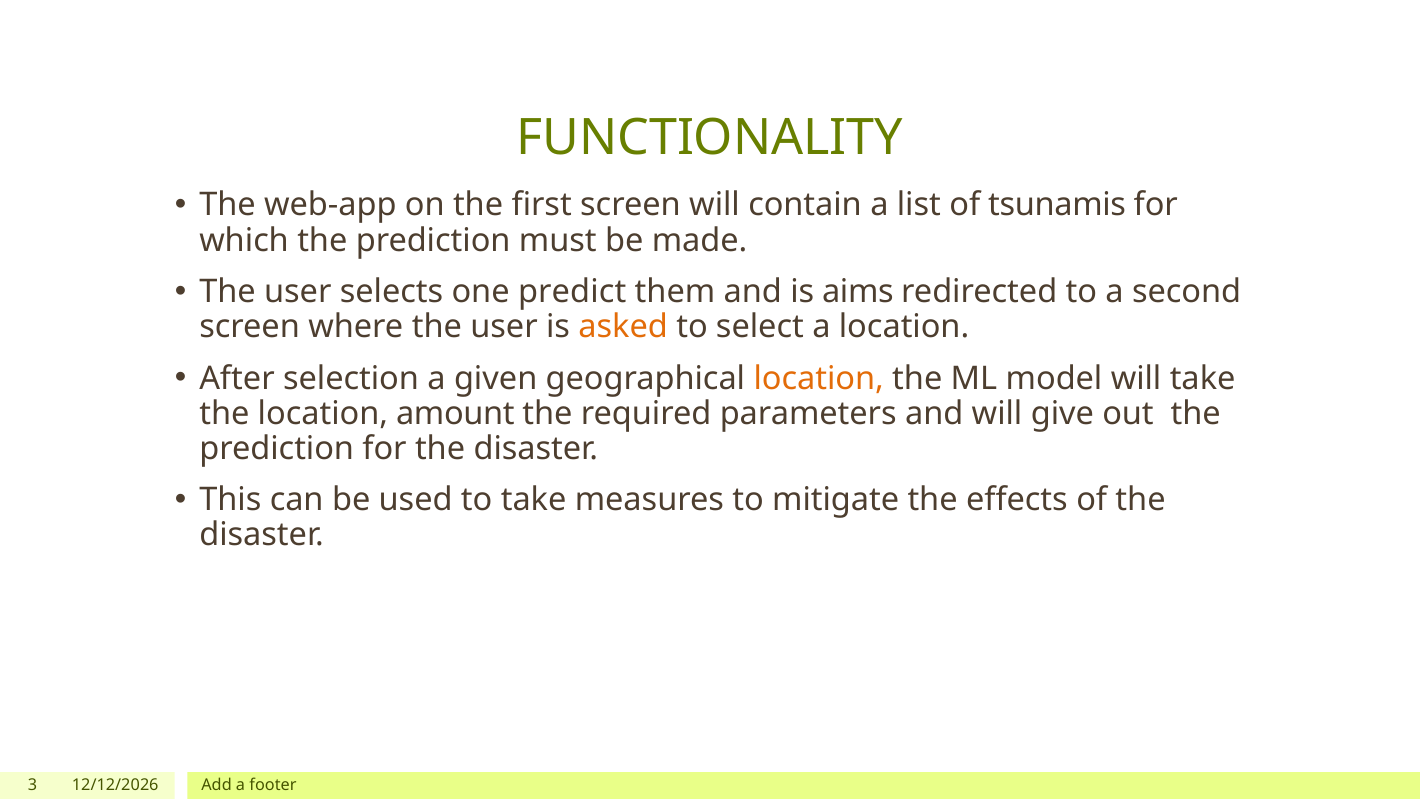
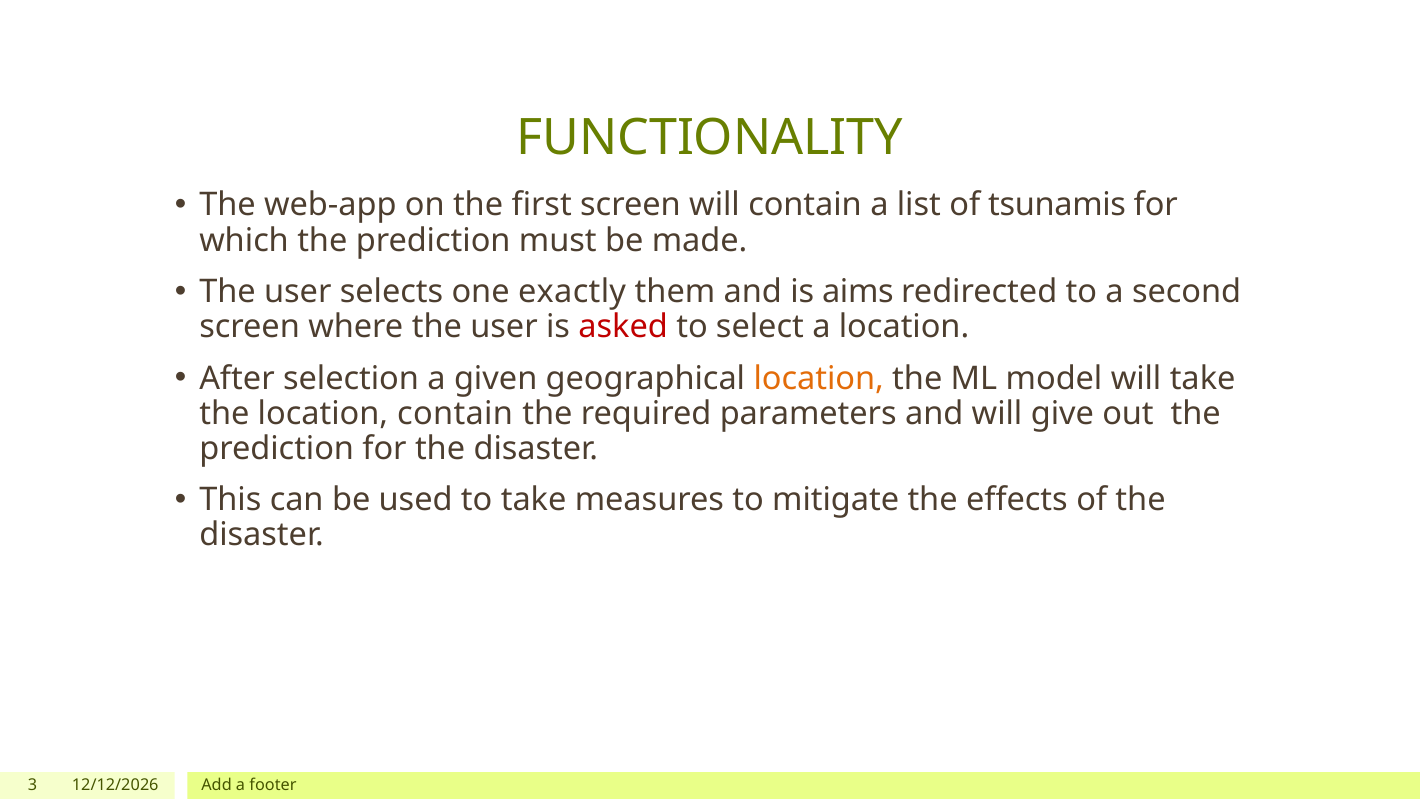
predict: predict -> exactly
asked colour: orange -> red
location amount: amount -> contain
